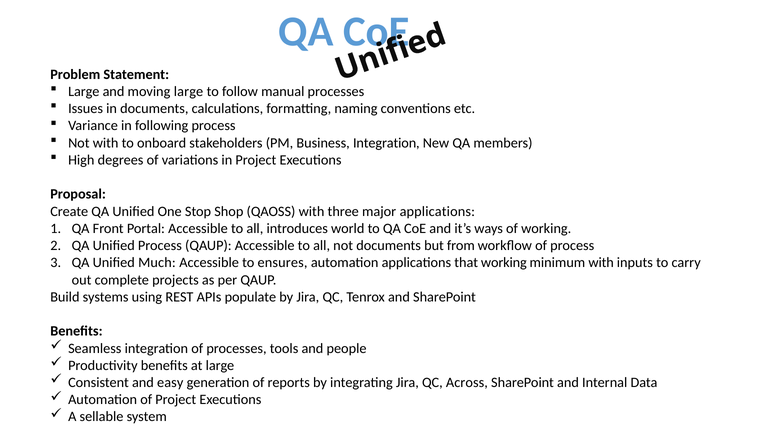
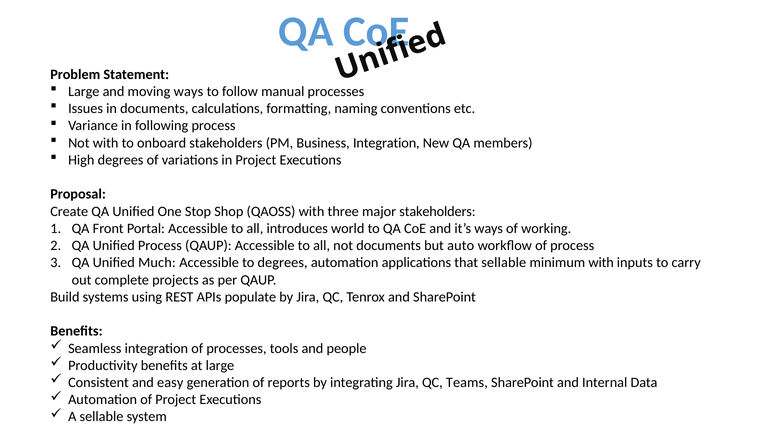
moving large: large -> ways
major applications: applications -> stakeholders
from: from -> auto
to ensures: ensures -> degrees
that working: working -> sellable
Across: Across -> Teams
